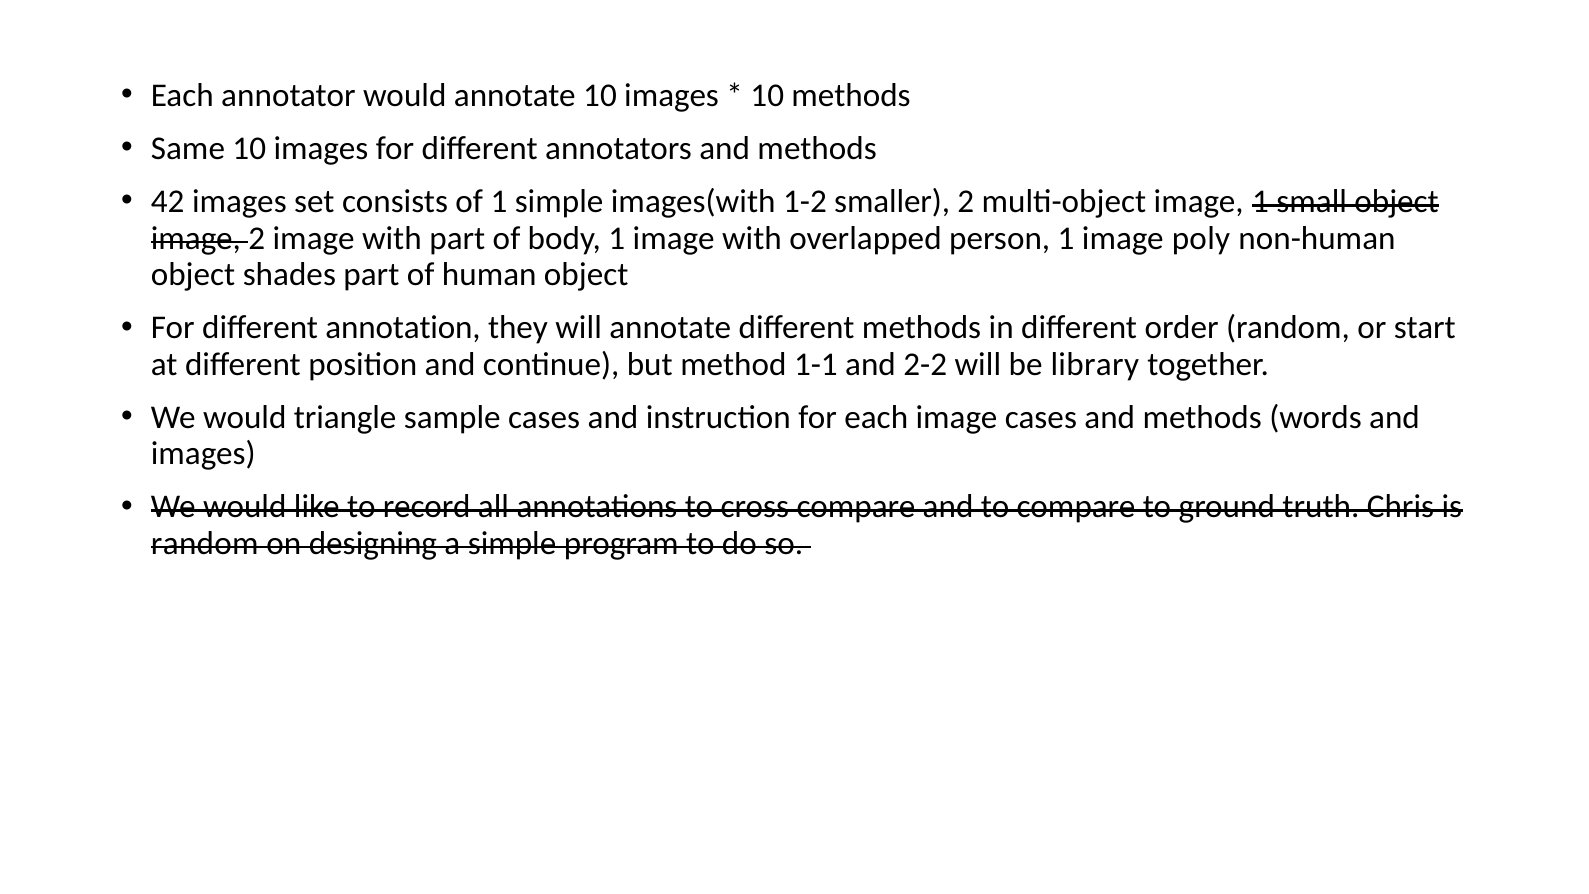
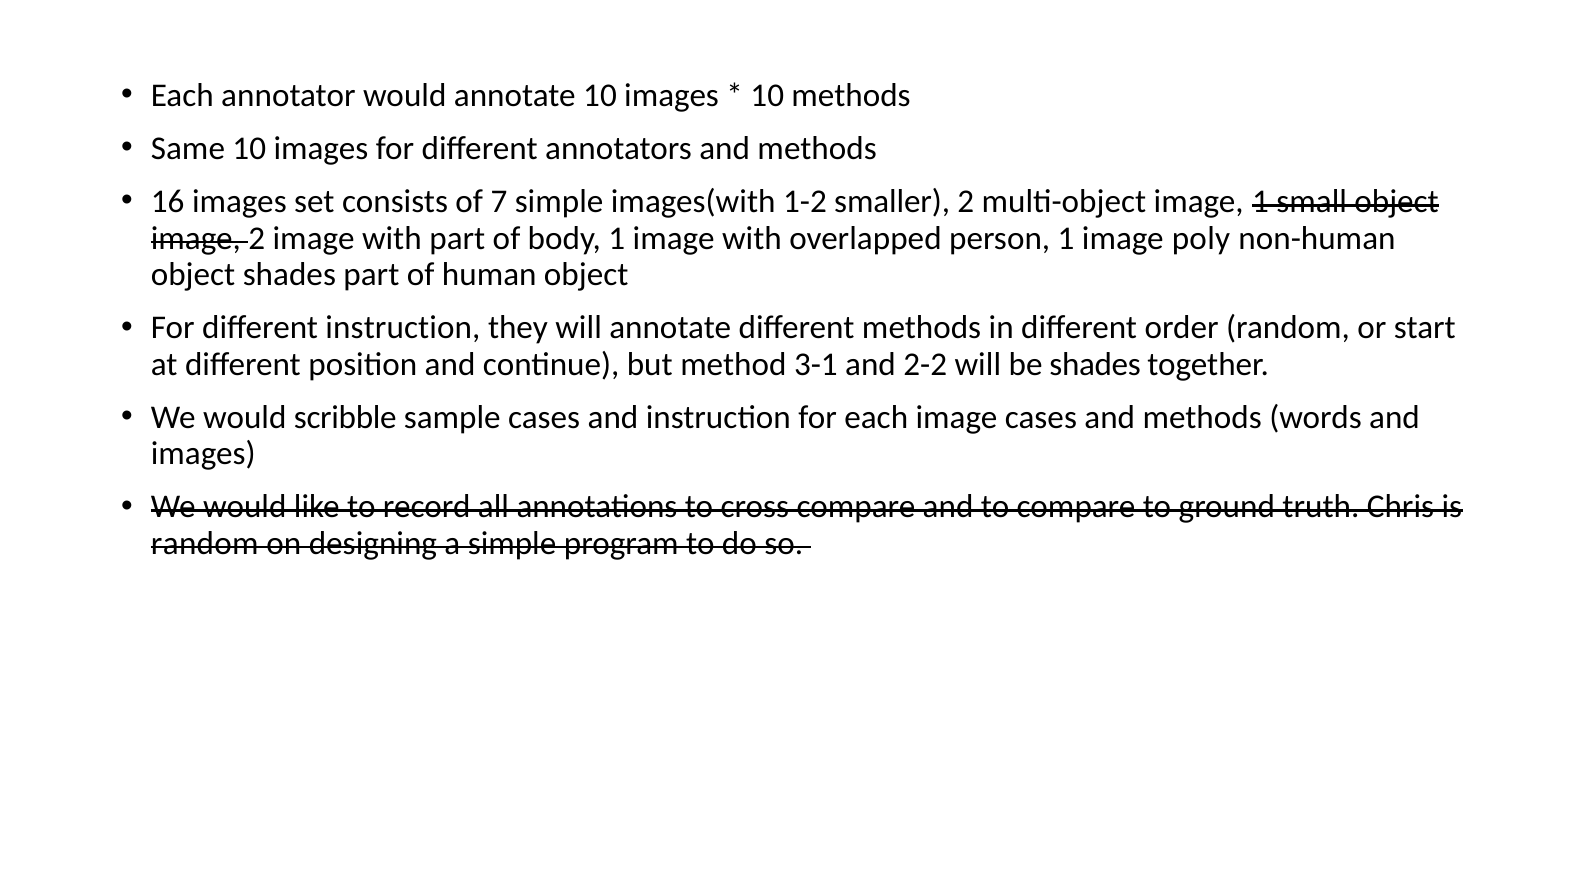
42: 42 -> 16
of 1: 1 -> 7
different annotation: annotation -> instruction
1-1: 1-1 -> 3-1
be library: library -> shades
triangle: triangle -> scribble
